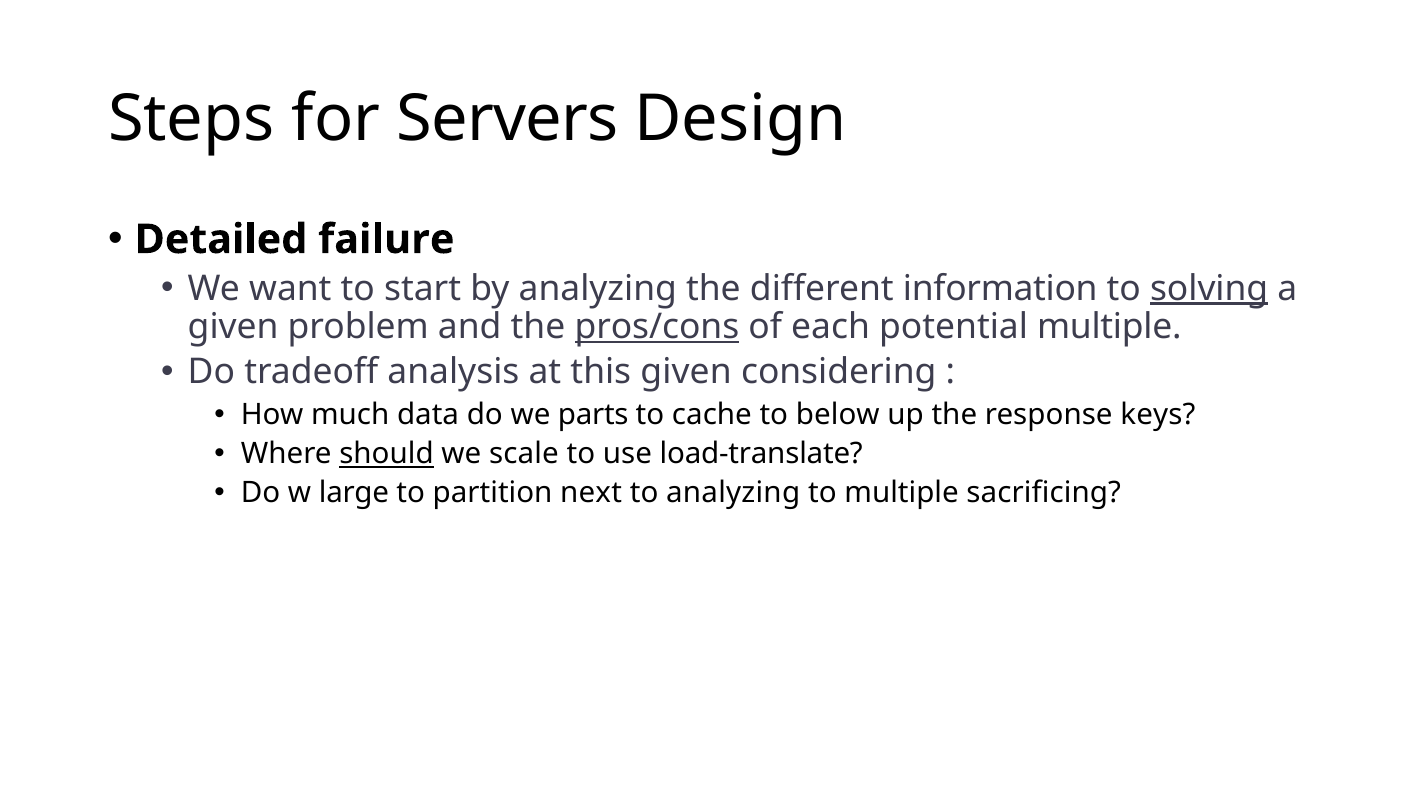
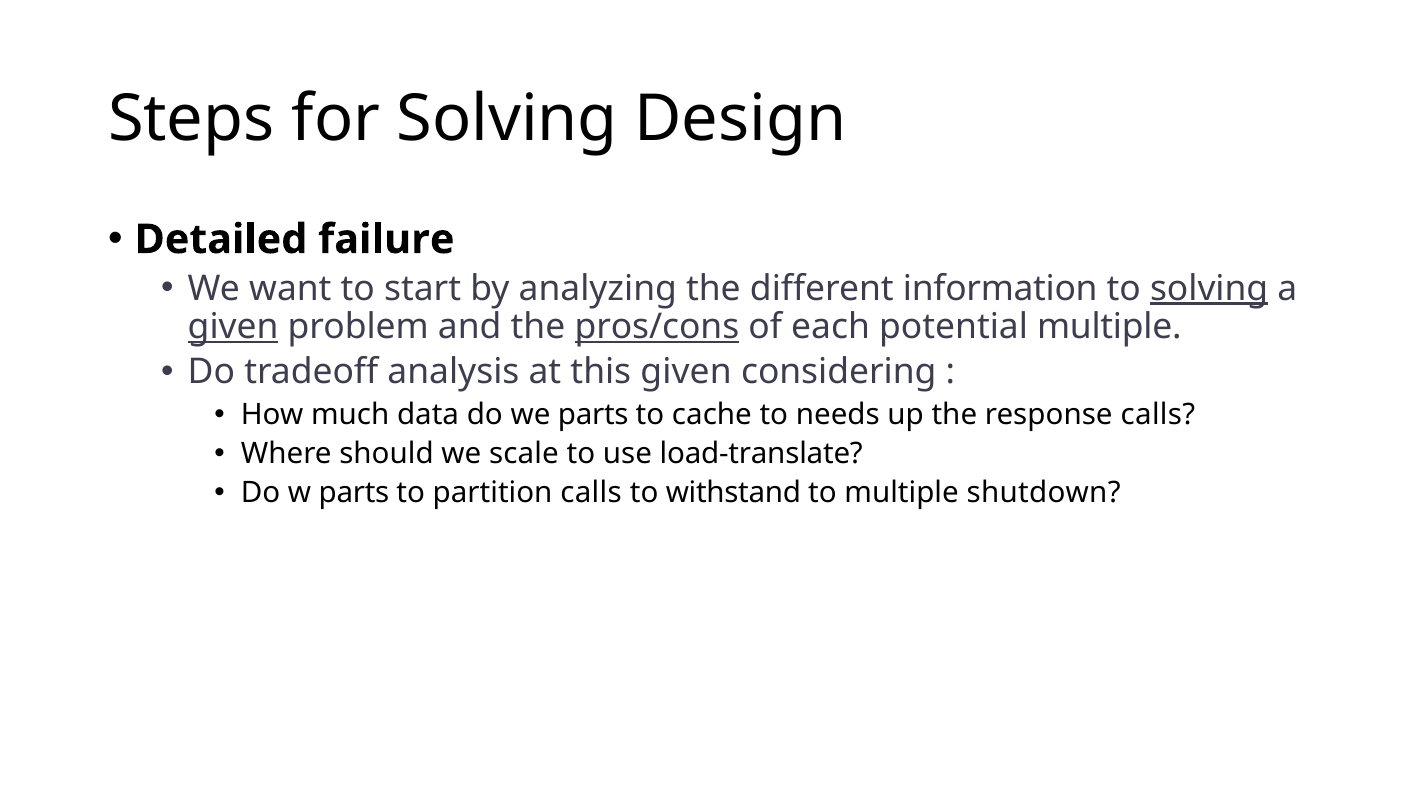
for Servers: Servers -> Solving
given at (233, 327) underline: none -> present
below: below -> needs
response keys: keys -> calls
should underline: present -> none
w large: large -> parts
partition next: next -> calls
to analyzing: analyzing -> withstand
sacrificing: sacrificing -> shutdown
